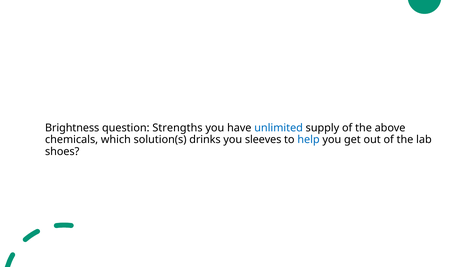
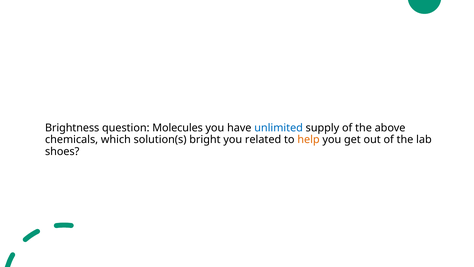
Strengths: Strengths -> Molecules
drinks: drinks -> bright
sleeves: sleeves -> related
help colour: blue -> orange
